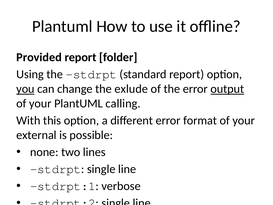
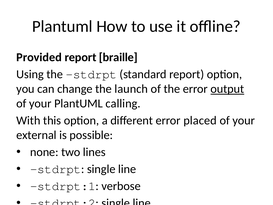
folder: folder -> braille
you underline: present -> none
exlude: exlude -> launch
format: format -> placed
